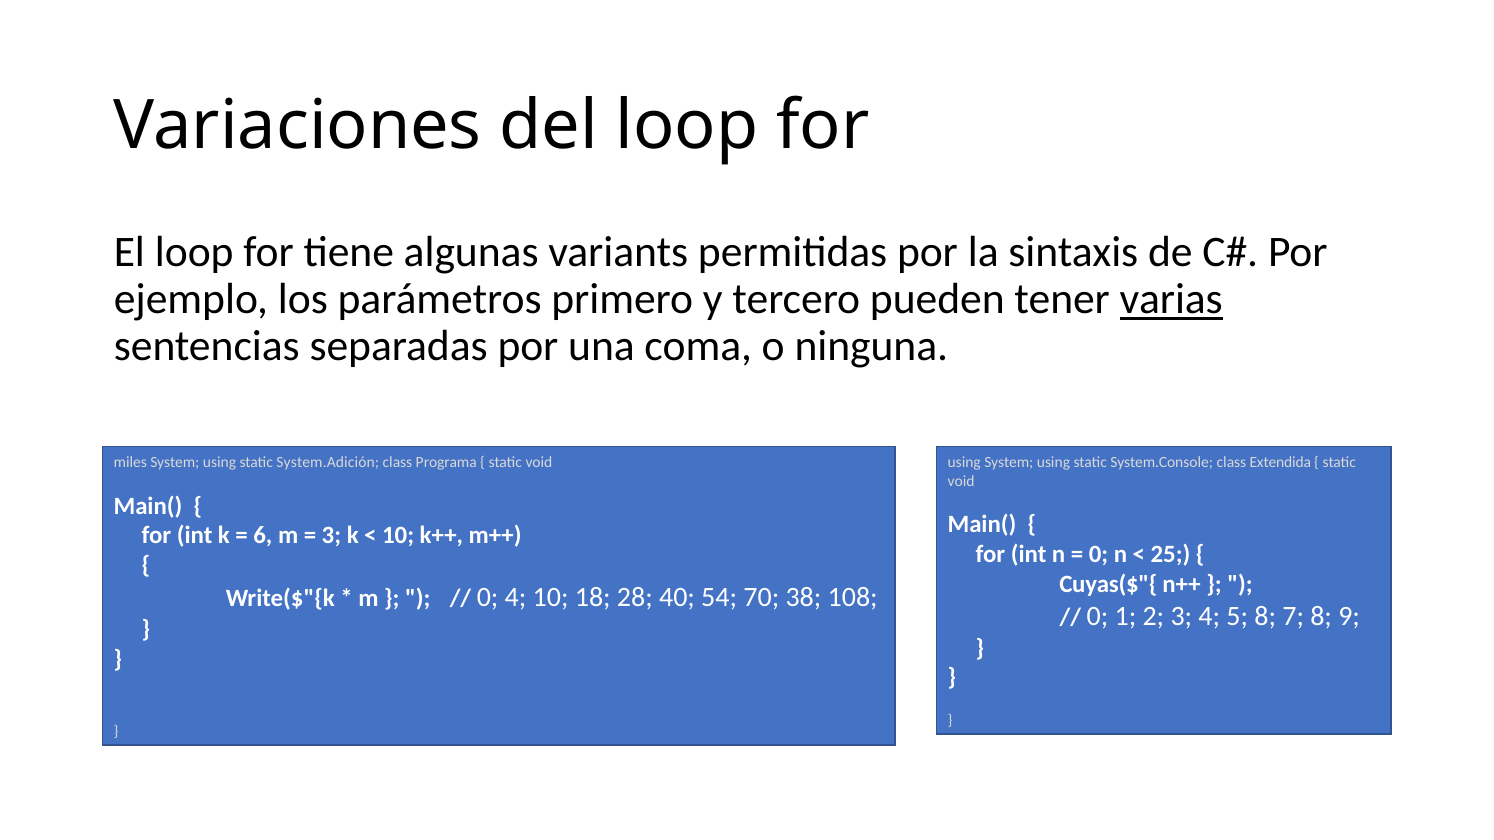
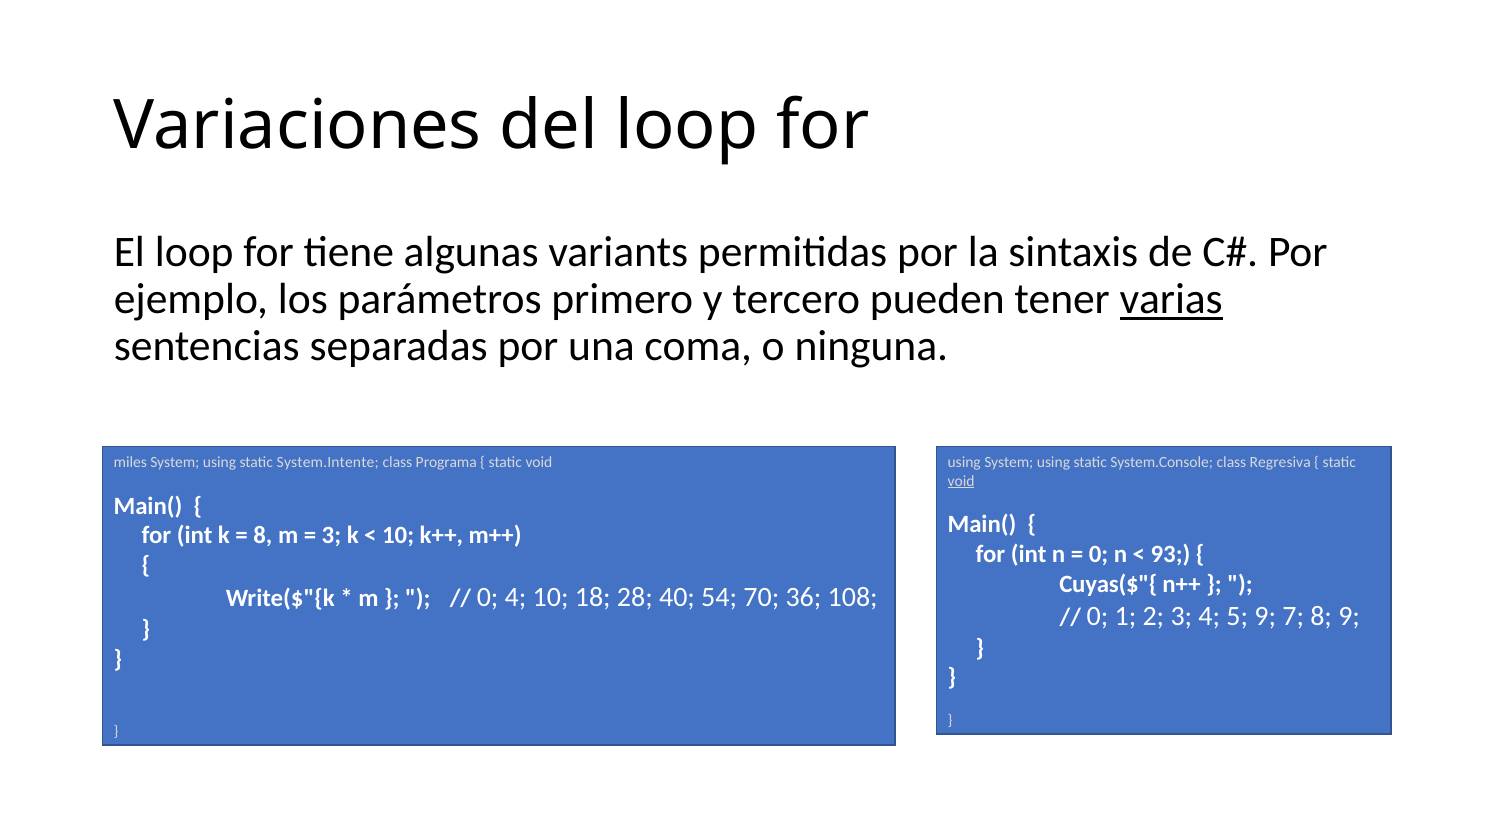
System.Adición: System.Adición -> System.Intente
Extendida: Extendida -> Regresiva
void at (961, 481) underline: none -> present
6 at (263, 536): 6 -> 8
25: 25 -> 93
38: 38 -> 36
5 8: 8 -> 9
